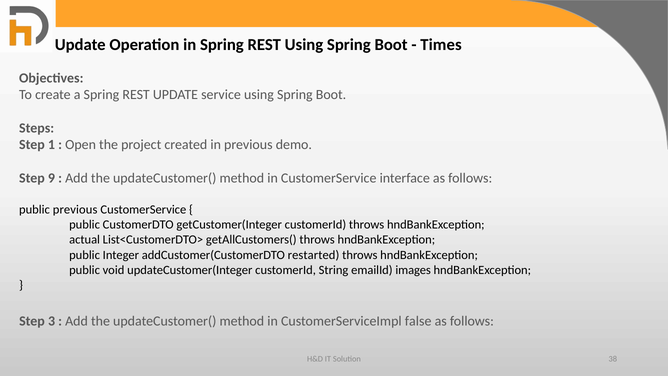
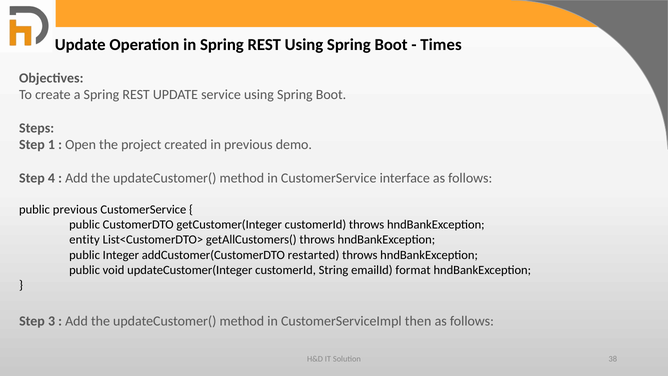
9: 9 -> 4
actual: actual -> entity
images: images -> format
false: false -> then
